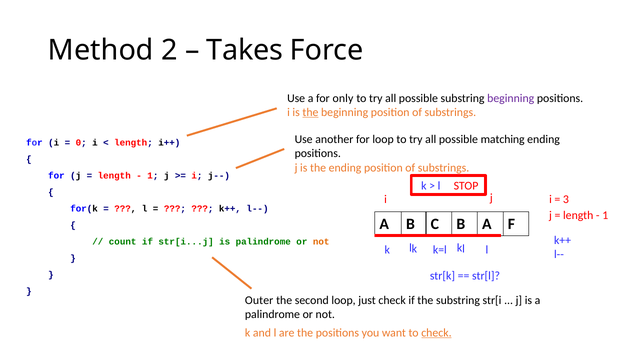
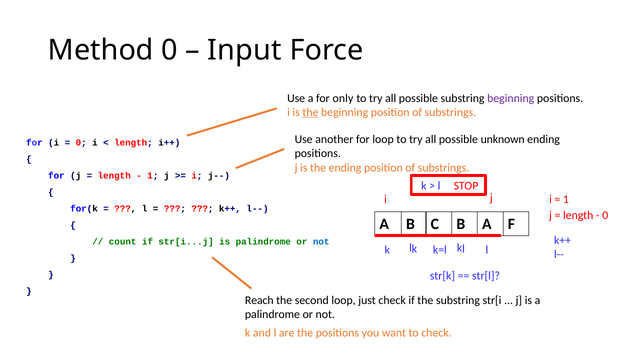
Method 2: 2 -> 0
Takes: Takes -> Input
matching: matching -> unknown
3 at (566, 199): 3 -> 1
1 at (605, 215): 1 -> 0
not at (321, 242) colour: orange -> blue
Outer: Outer -> Reach
check at (436, 332) underline: present -> none
